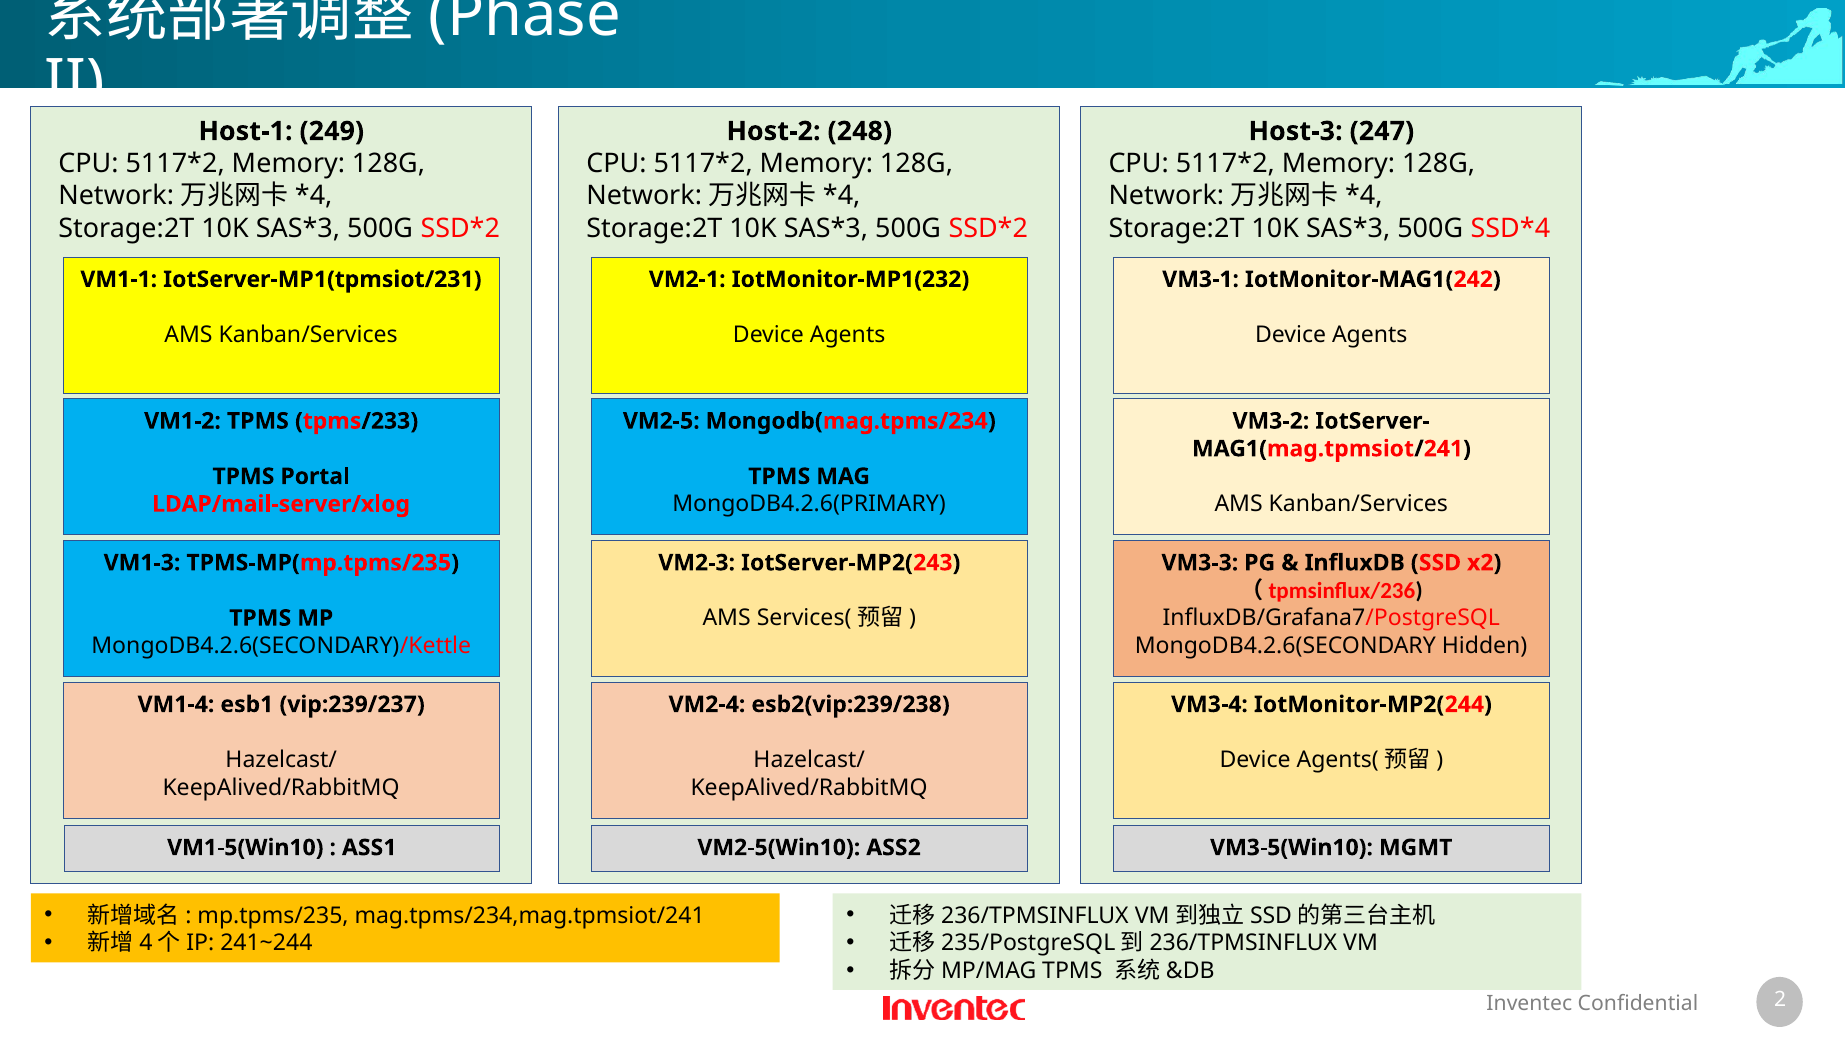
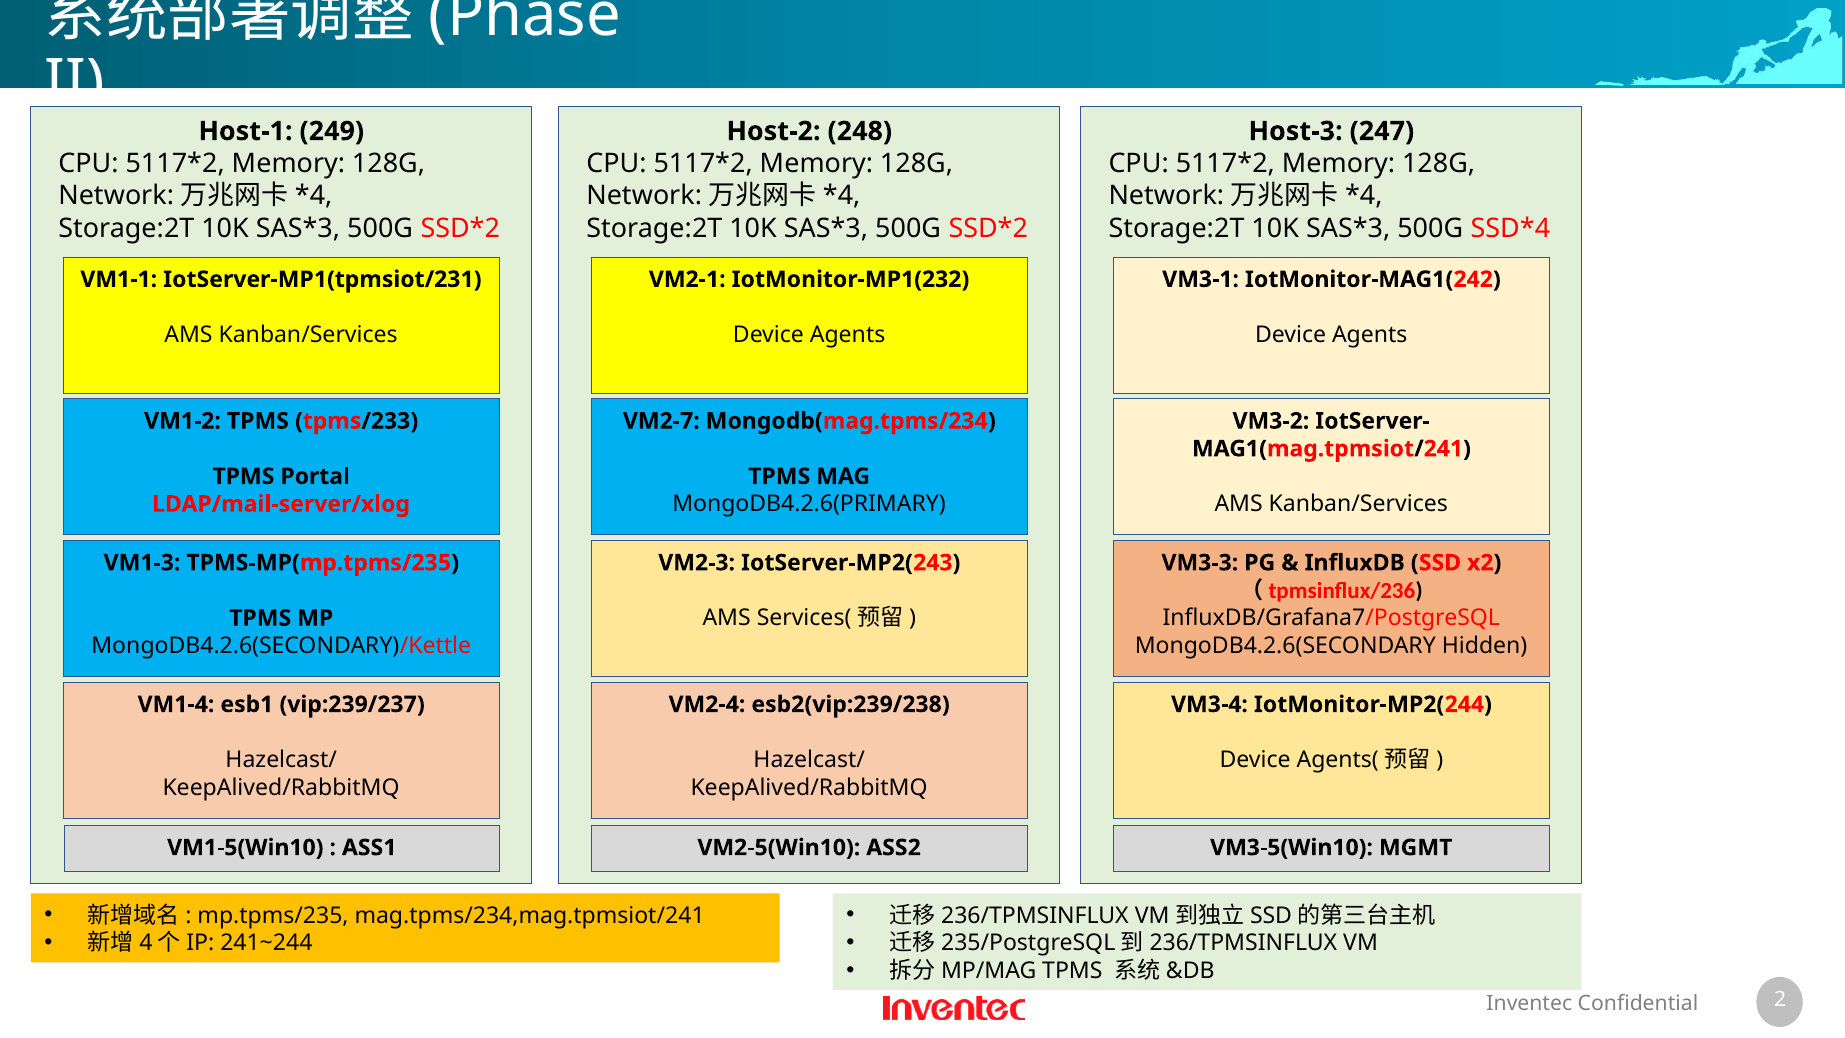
VM2-5: VM2-5 -> VM2-7
